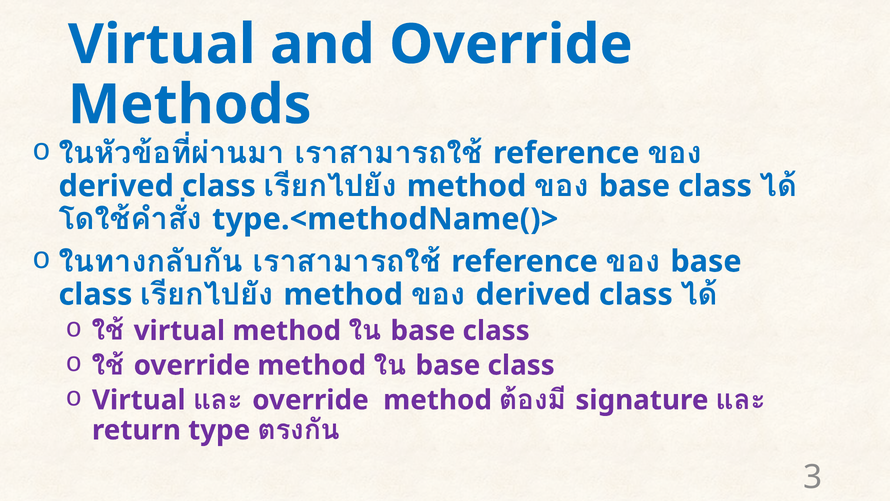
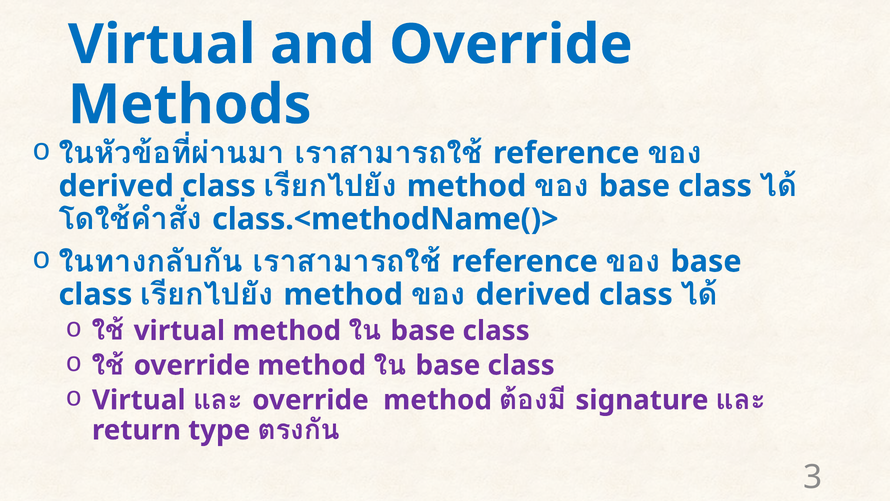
type.<methodName()>: type.<methodName()> -> class.<methodName()>
